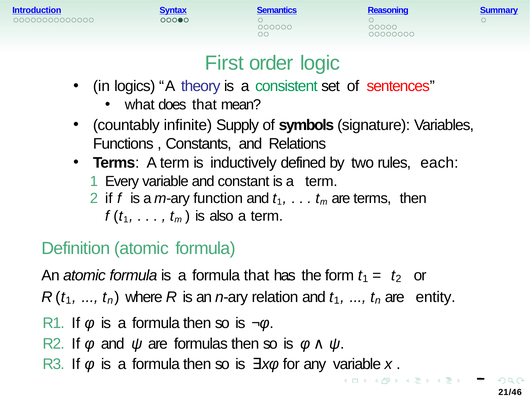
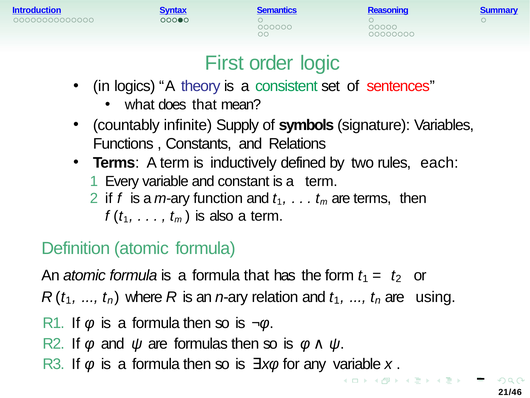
entity: entity -> using
